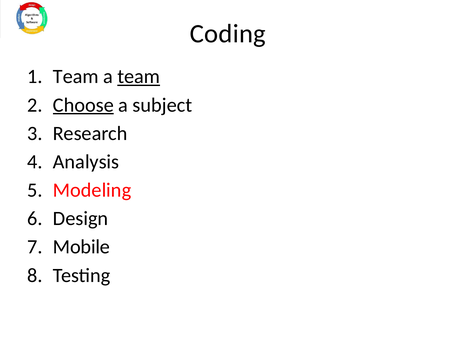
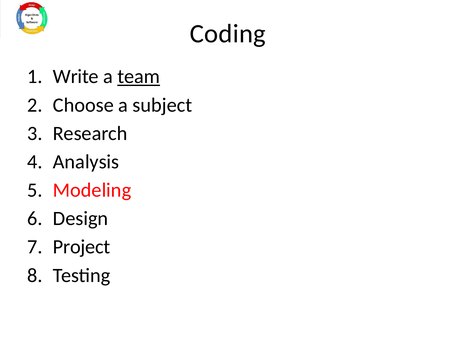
Team at (76, 77): Team -> Write
Choose underline: present -> none
Mobile: Mobile -> Project
